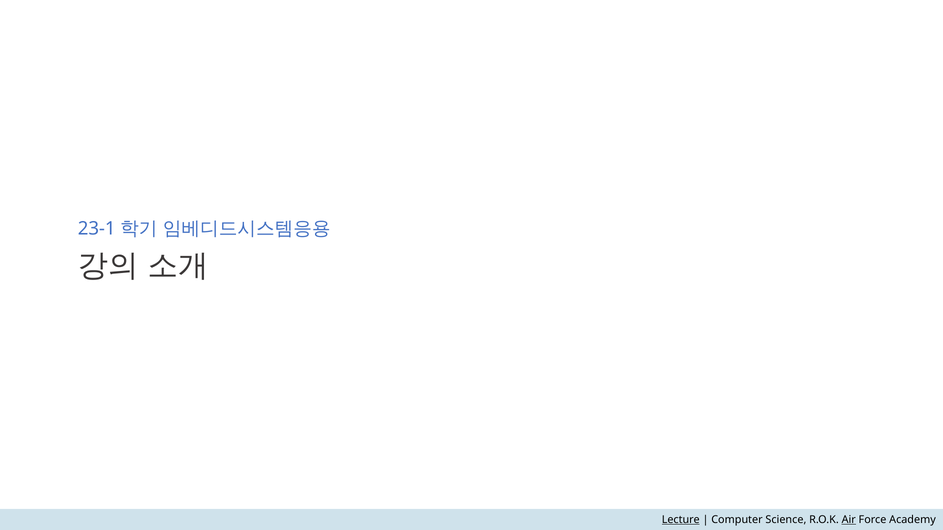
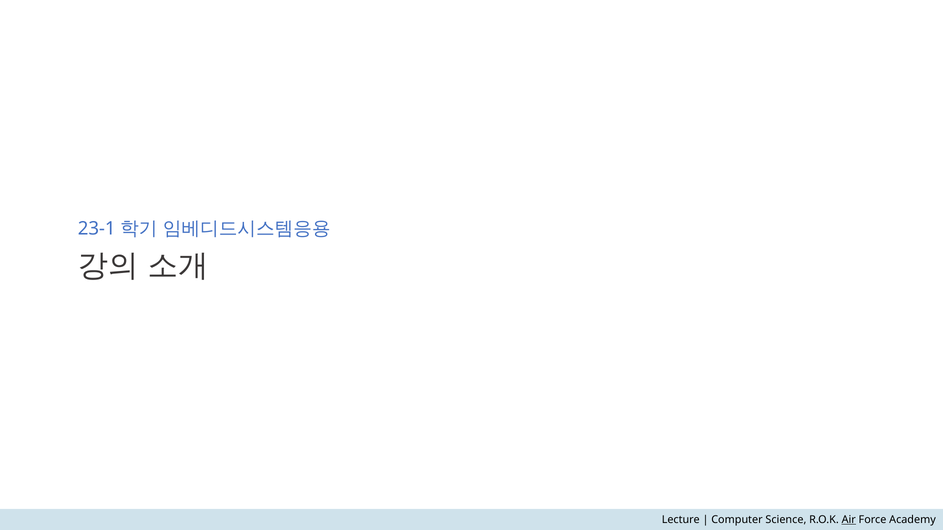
Lecture underline: present -> none
